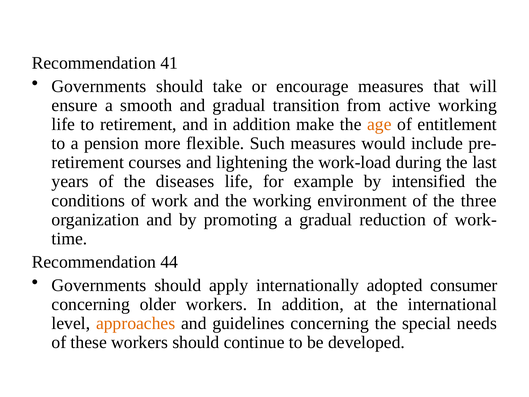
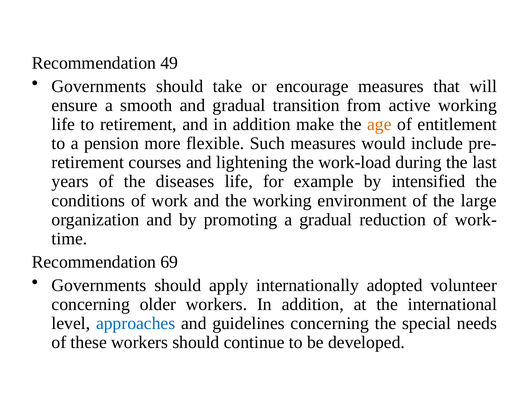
41: 41 -> 49
three: three -> large
44: 44 -> 69
consumer: consumer -> volunteer
approaches colour: orange -> blue
